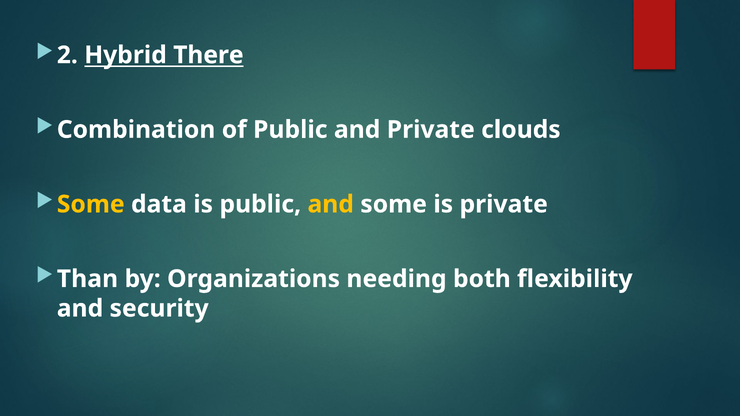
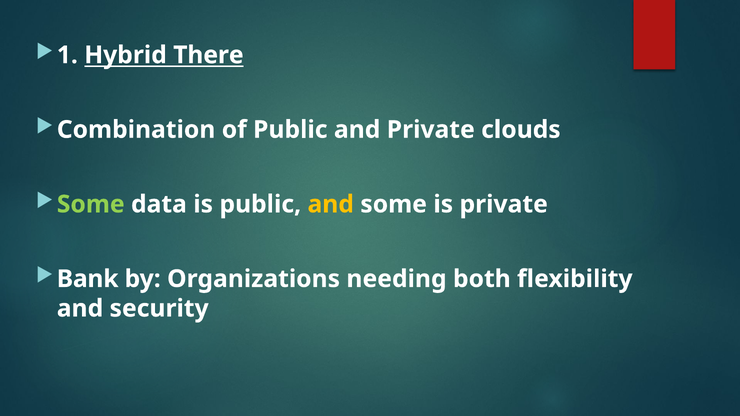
2: 2 -> 1
Some at (91, 204) colour: yellow -> light green
Than: Than -> Bank
